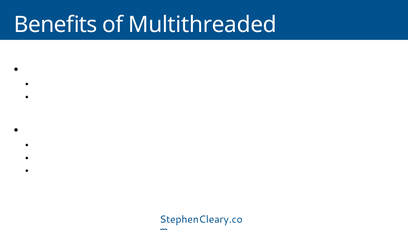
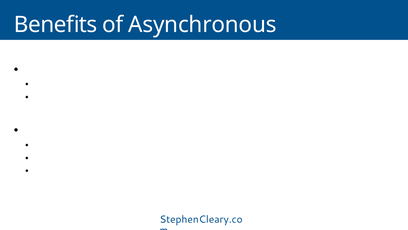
Multithreaded: Multithreaded -> Asynchronous
